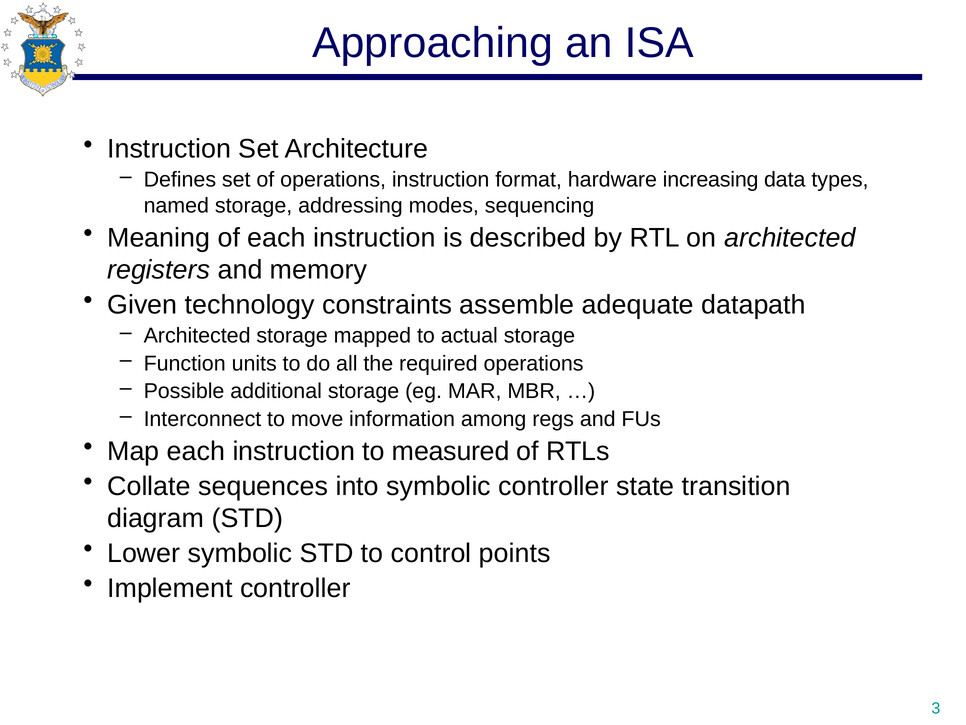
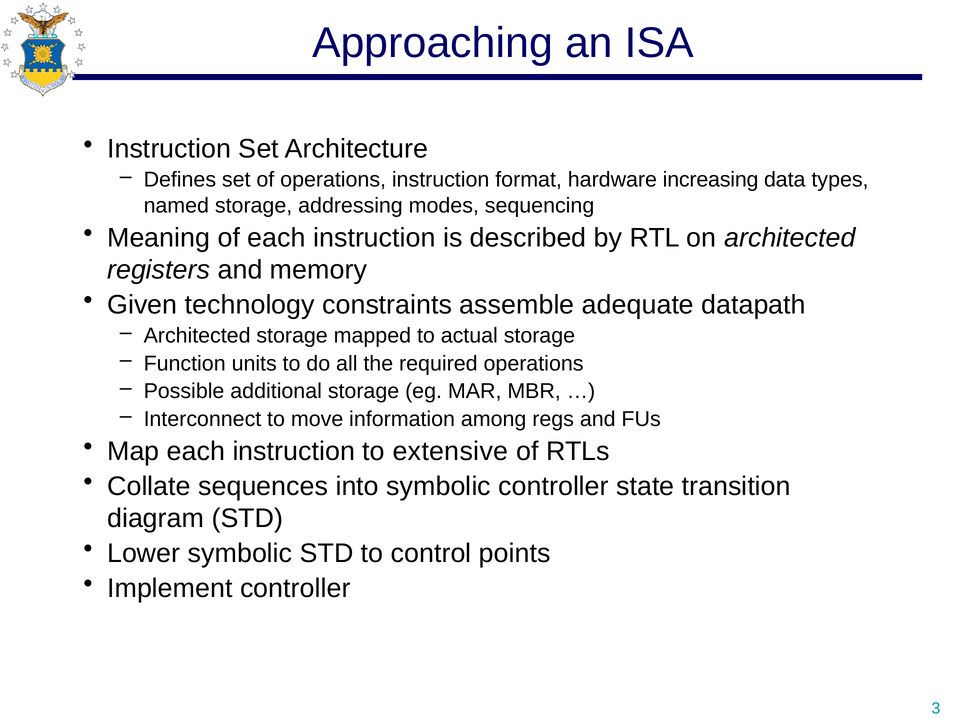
measured: measured -> extensive
